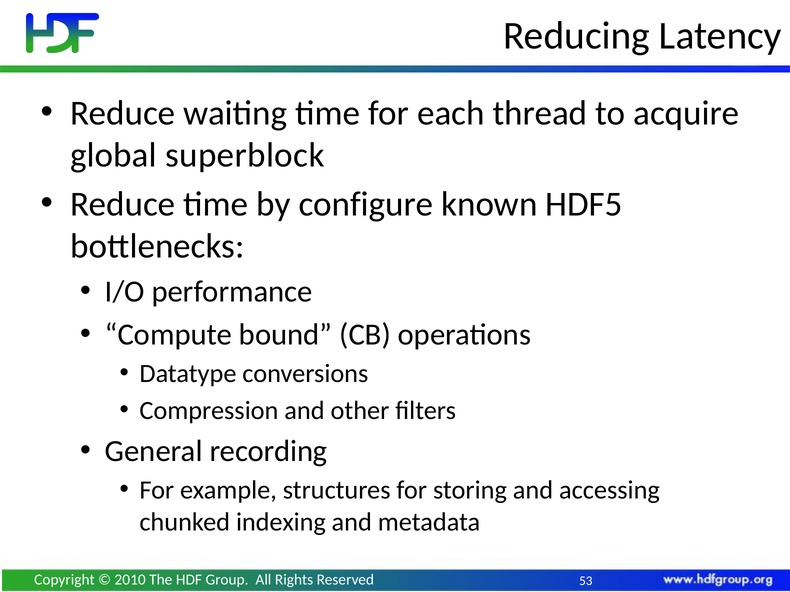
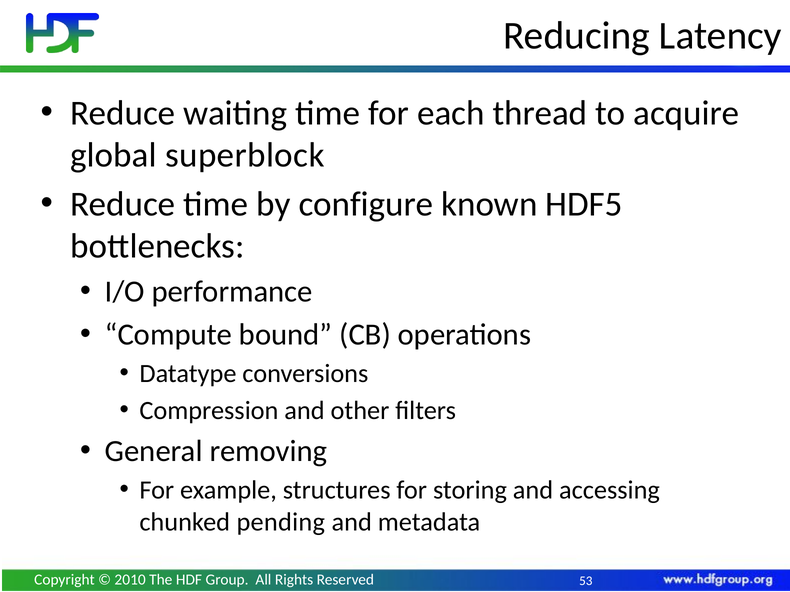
recording: recording -> removing
indexing: indexing -> pending
